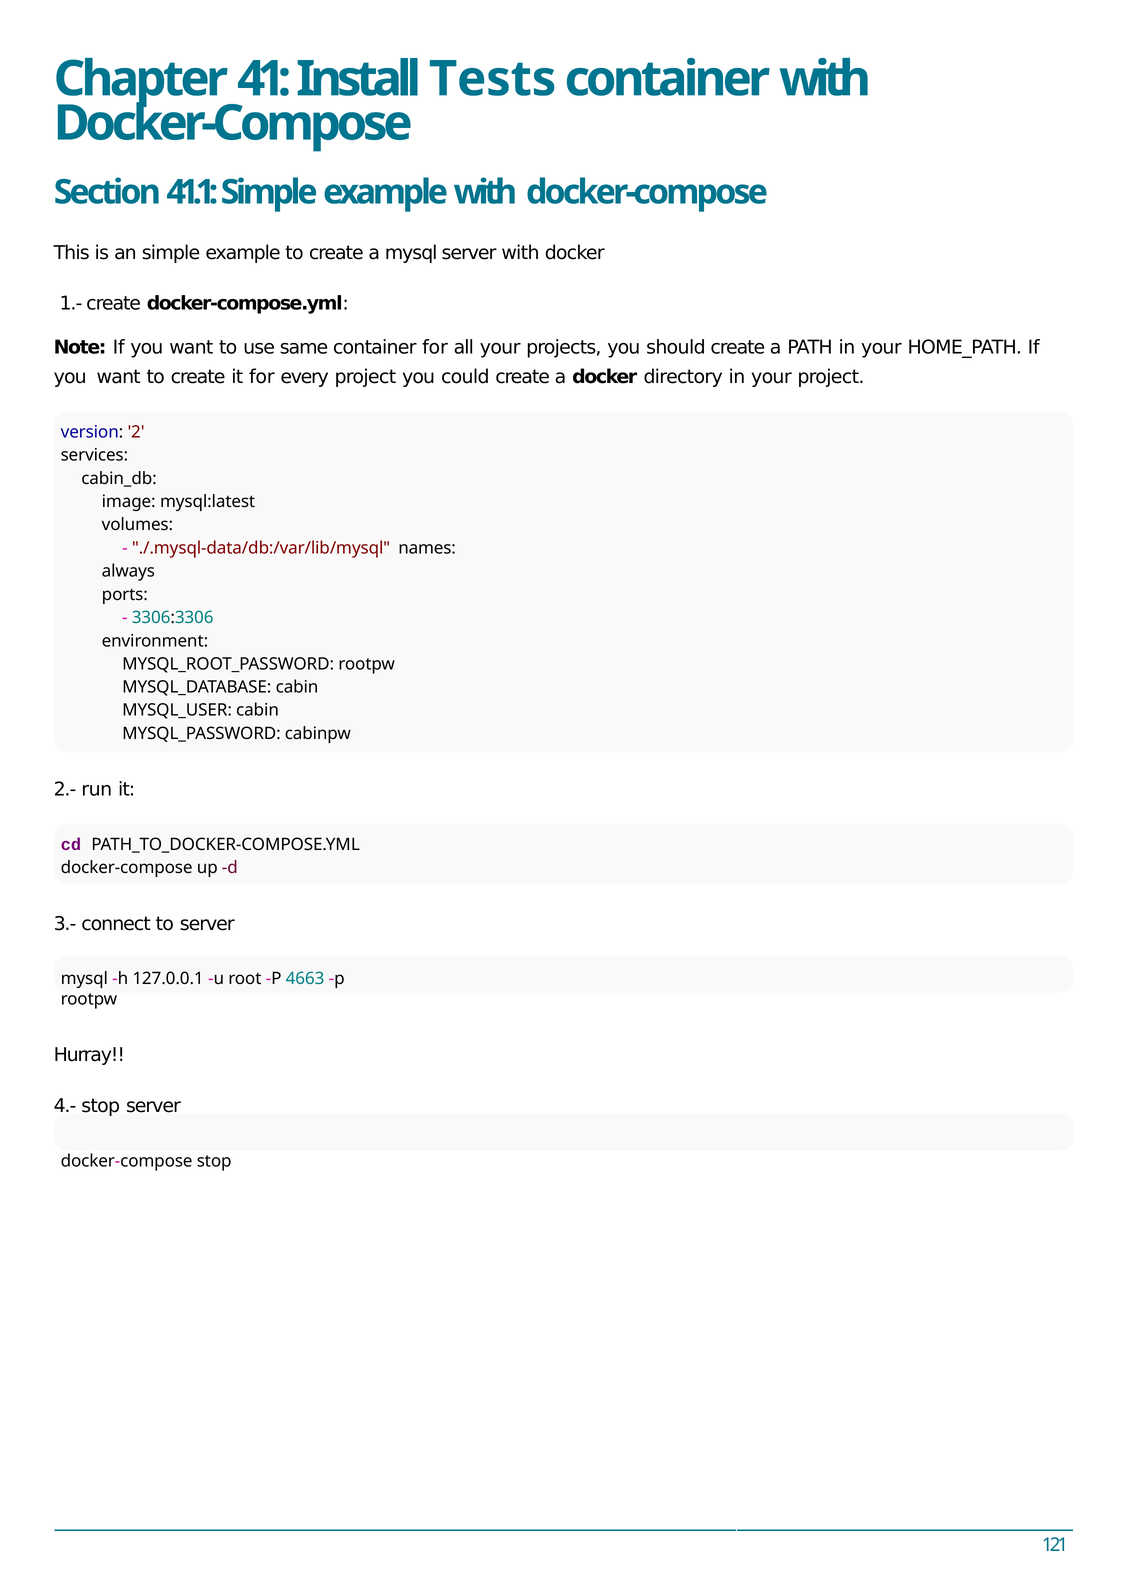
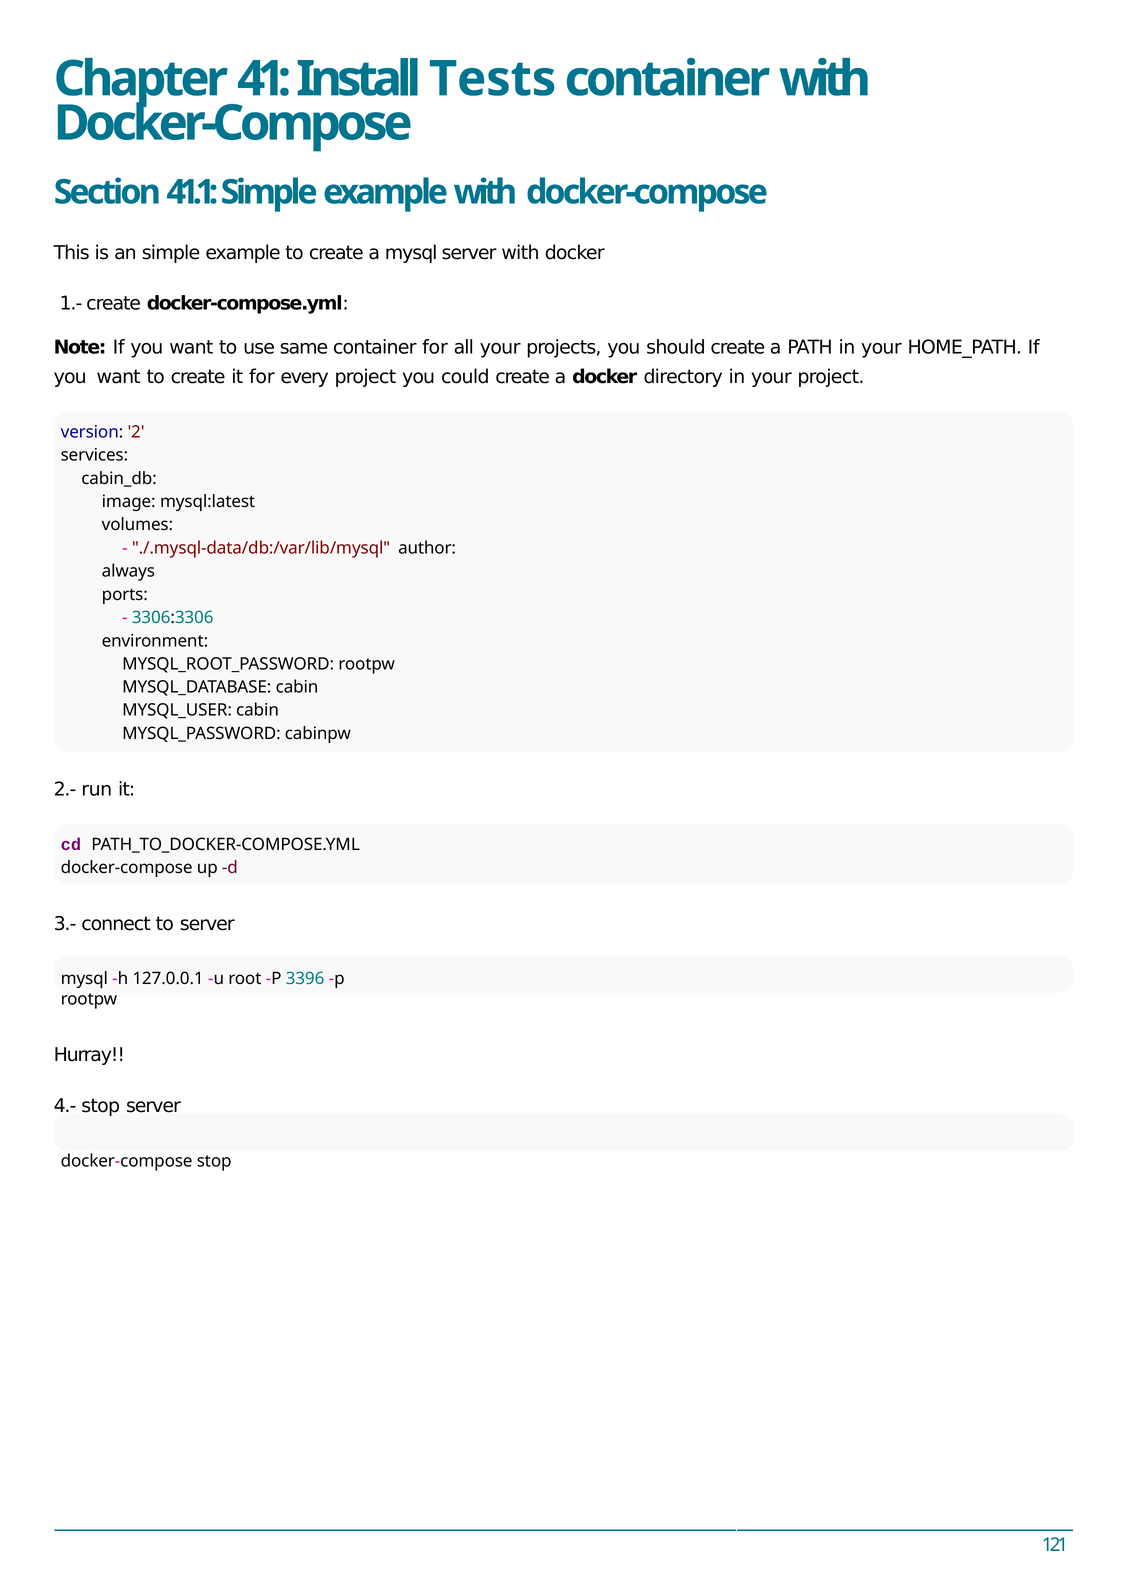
names: names -> author
4663: 4663 -> 3396
